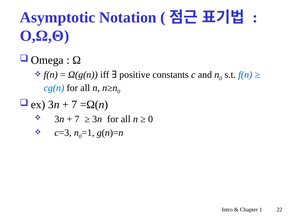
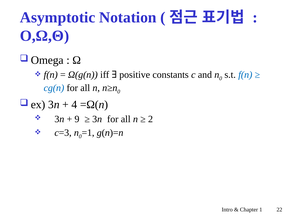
7 at (74, 105): 7 -> 4
7 at (77, 119): 7 -> 9
0 at (150, 119): 0 -> 2
